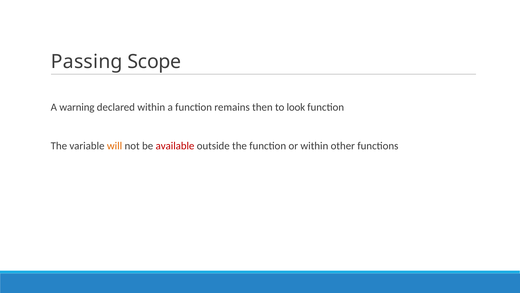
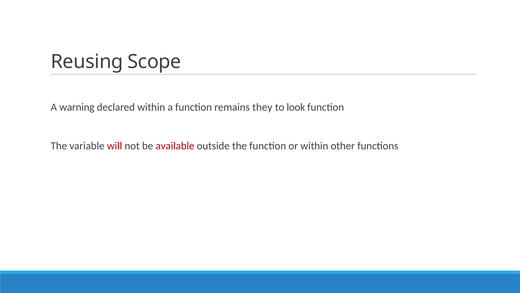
Passing: Passing -> Reusing
then: then -> they
will colour: orange -> red
